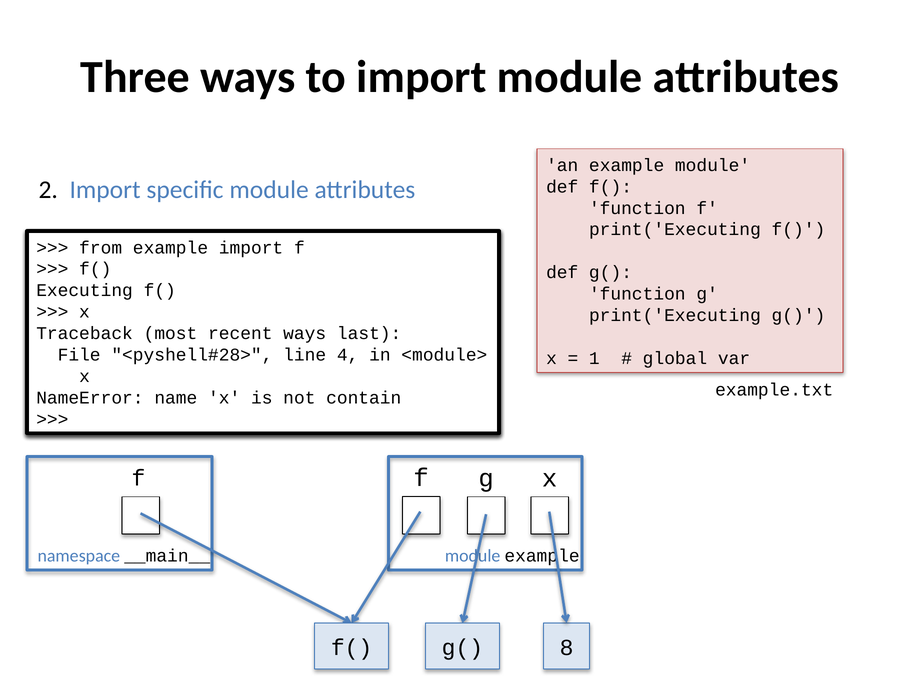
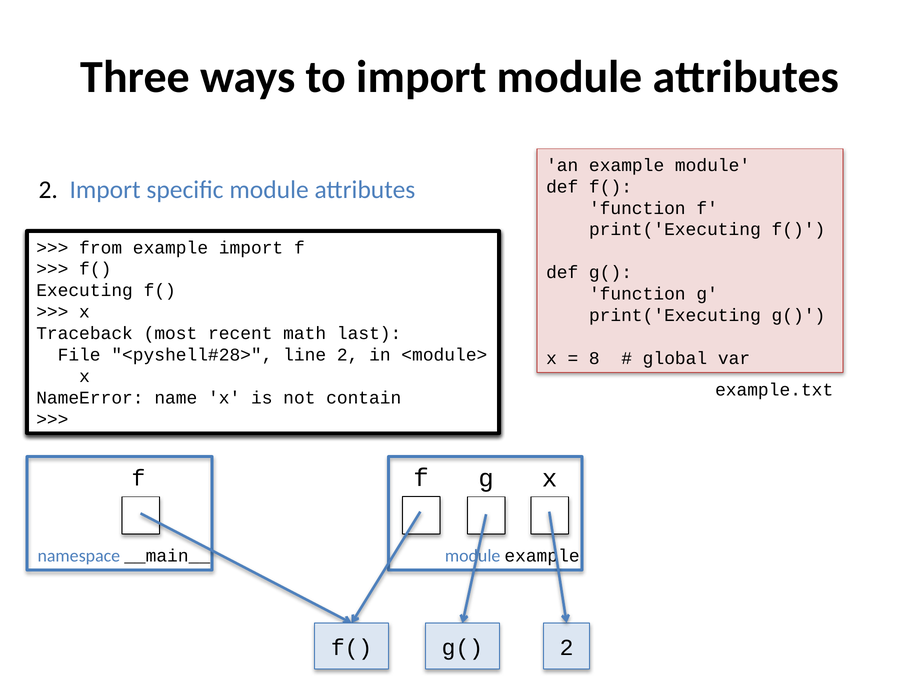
recent ways: ways -> math
line 4: 4 -> 2
1: 1 -> 8
f( 8: 8 -> 2
